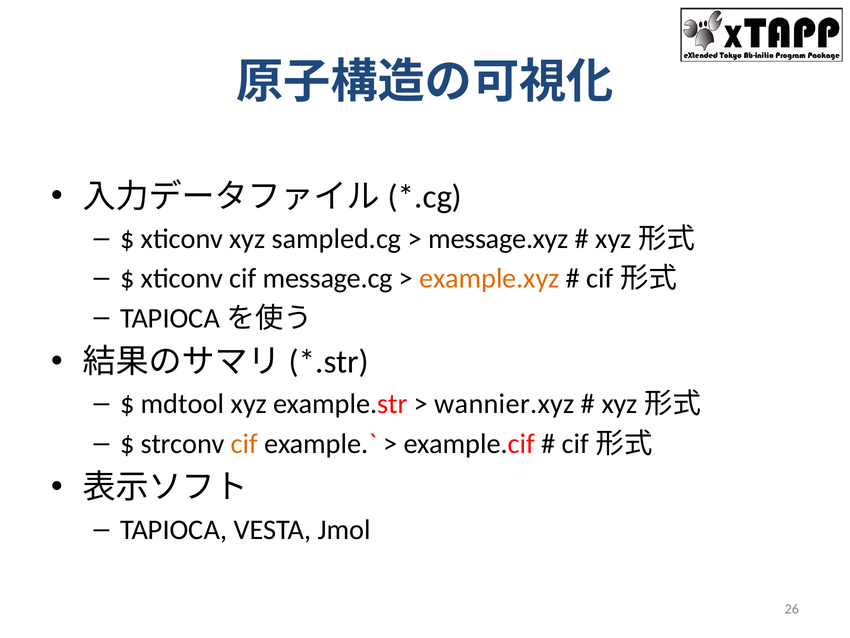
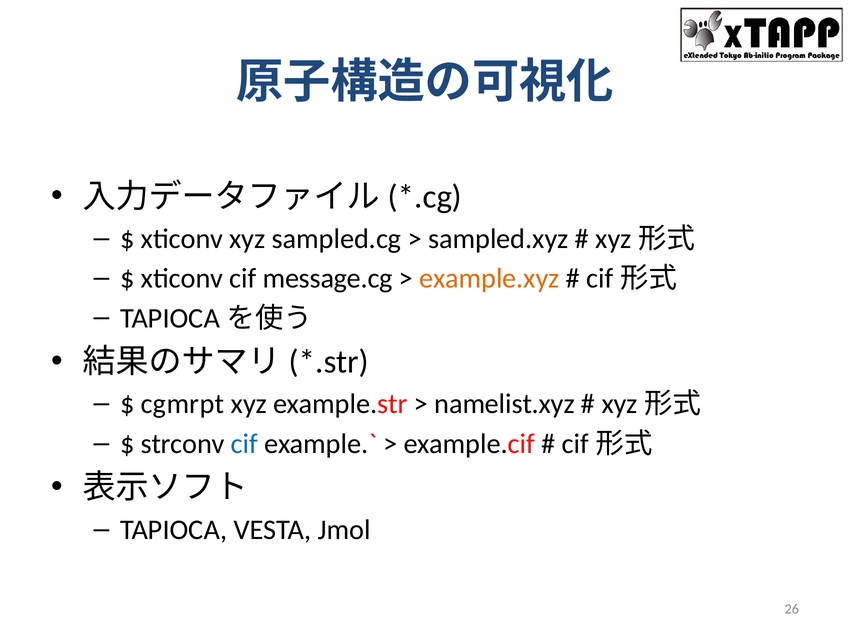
message.xyz: message.xyz -> sampled.xyz
mdtool: mdtool -> cgmrpt
wannier.xyz: wannier.xyz -> namelist.xyz
cif at (244, 443) colour: orange -> blue
